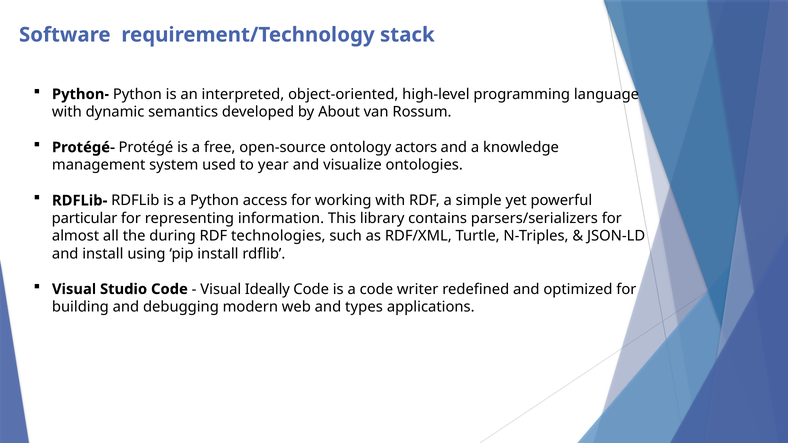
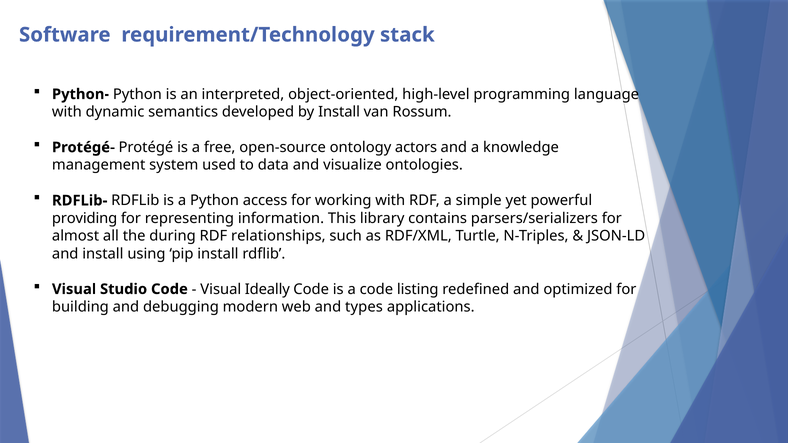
by About: About -> Install
year: year -> data
particular: particular -> providing
technologies: technologies -> relationships
writer: writer -> listing
